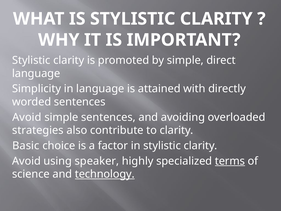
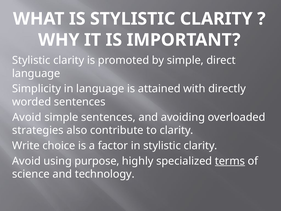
Basic: Basic -> Write
speaker: speaker -> purpose
technology underline: present -> none
